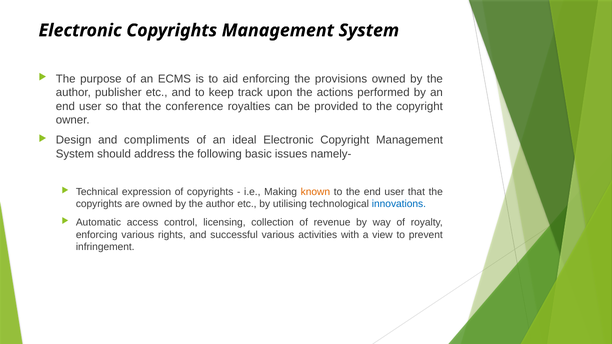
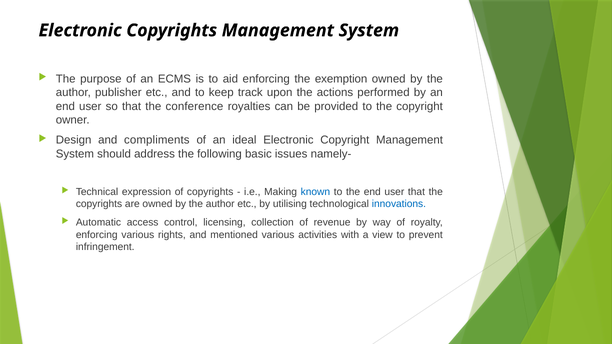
provisions: provisions -> exemption
known colour: orange -> blue
successful: successful -> mentioned
